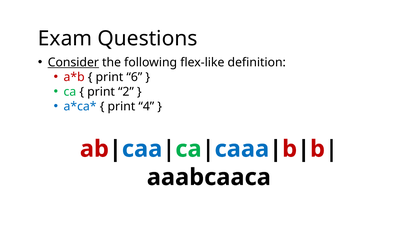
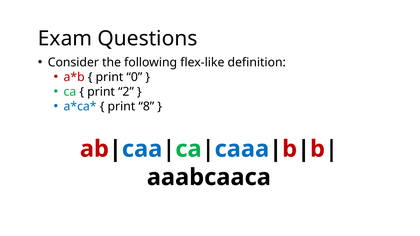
Consider underline: present -> none
6: 6 -> 0
4: 4 -> 8
